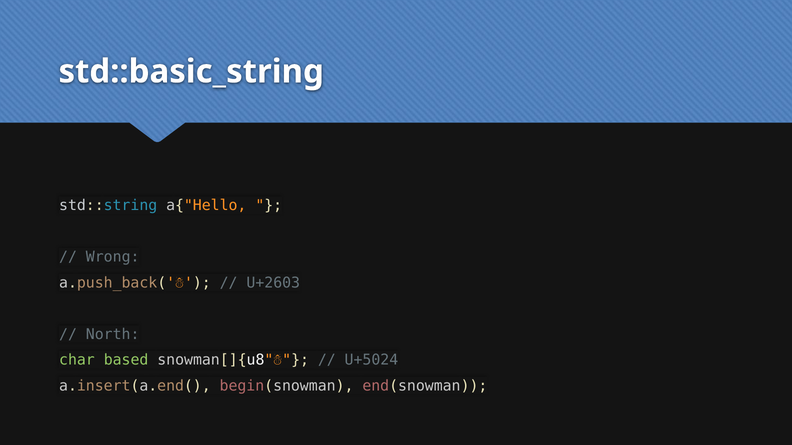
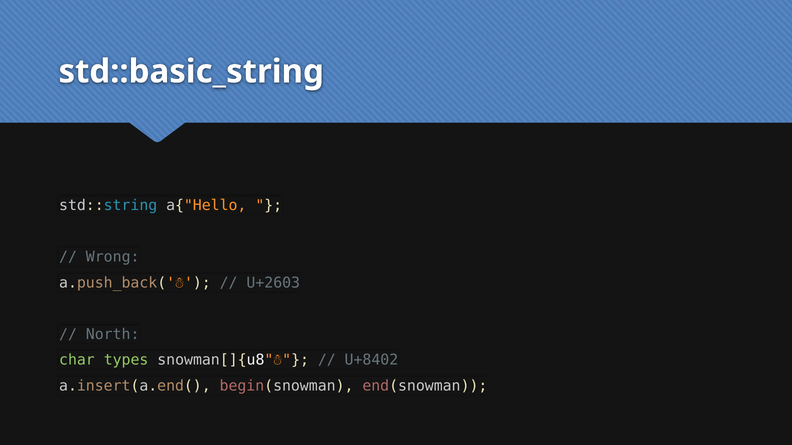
based: based -> types
U+5024: U+5024 -> U+8402
